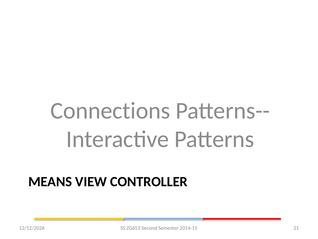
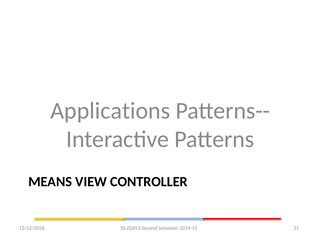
Connections: Connections -> Applications
